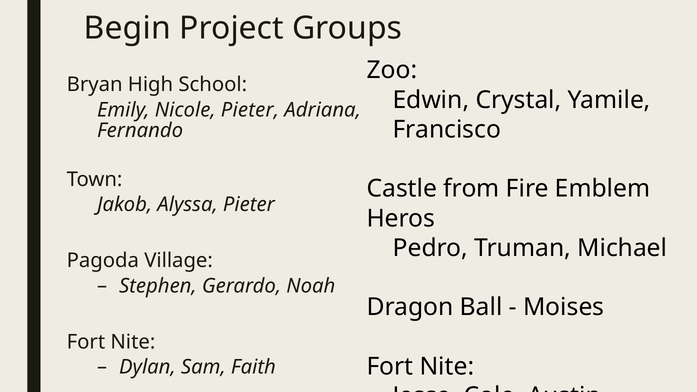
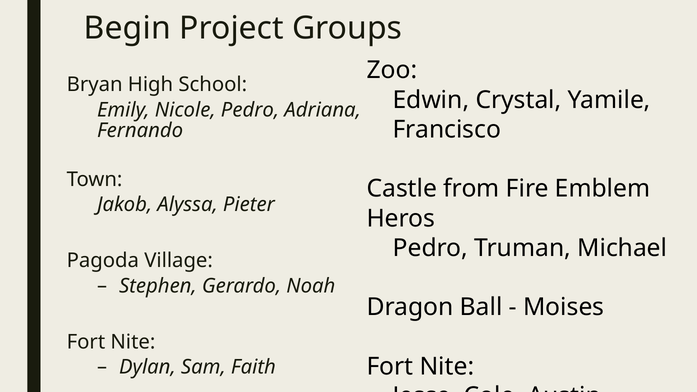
Nicole Pieter: Pieter -> Pedro
